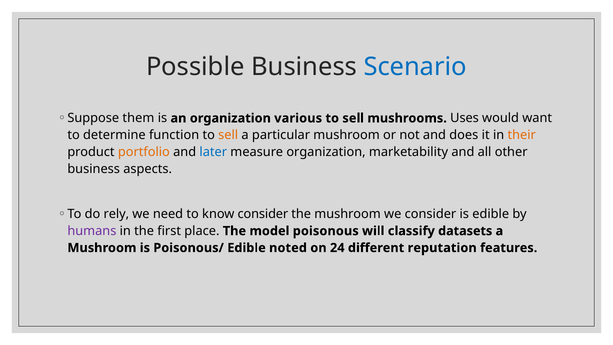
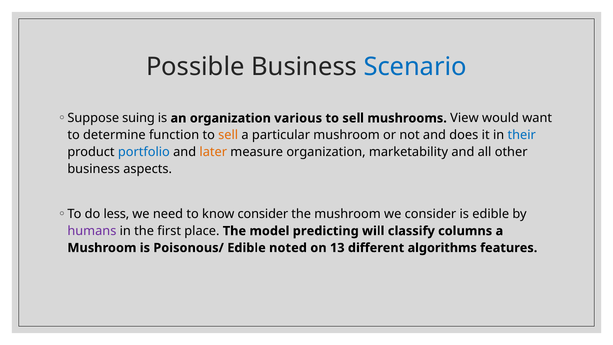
them: them -> suing
Uses: Uses -> View
their colour: orange -> blue
portfolio colour: orange -> blue
later colour: blue -> orange
rely: rely -> less
poisonous: poisonous -> predicting
datasets: datasets -> columns
24: 24 -> 13
reputation: reputation -> algorithms
